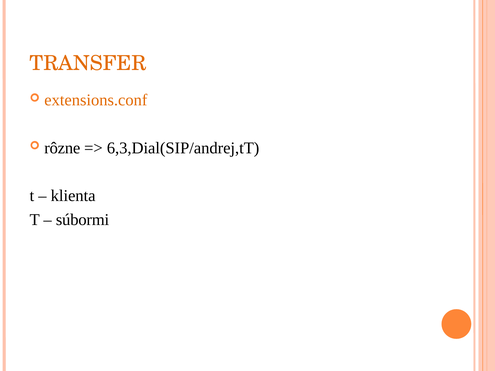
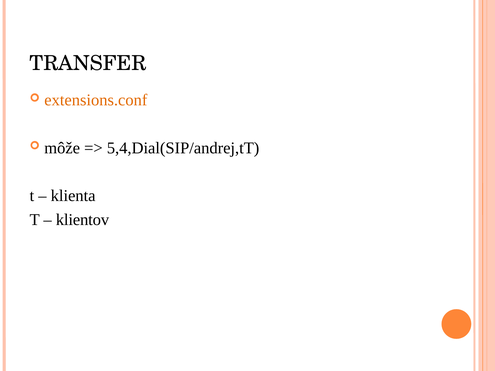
TRANSFER colour: orange -> black
rôzne: rôzne -> môže
6,3,Dial(SIP/andrej,tT: 6,3,Dial(SIP/andrej,tT -> 5,4,Dial(SIP/andrej,tT
súbormi: súbormi -> klientov
